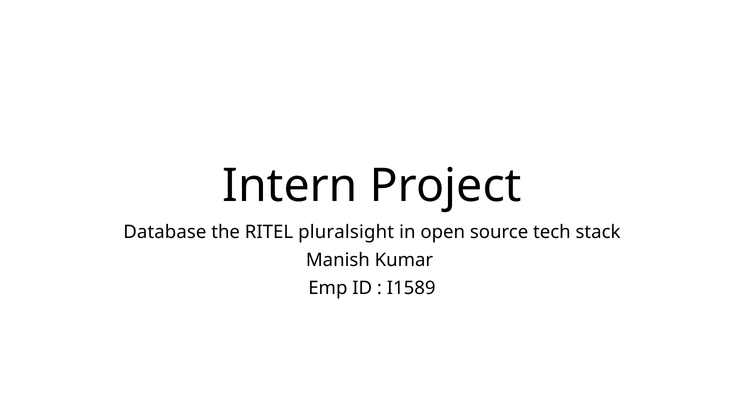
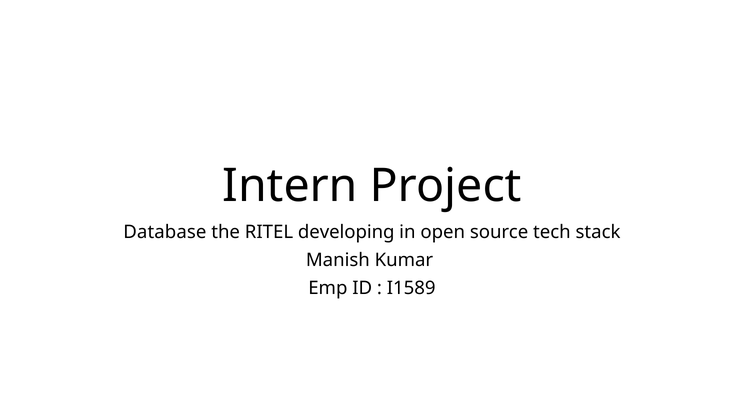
pluralsight: pluralsight -> developing
